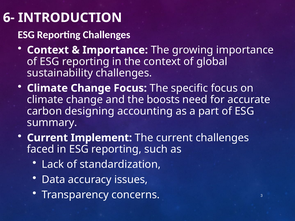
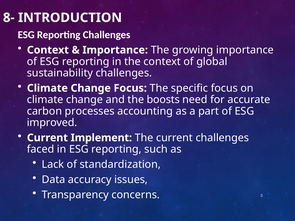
6-: 6- -> 8-
designing: designing -> processes
summary: summary -> improved
